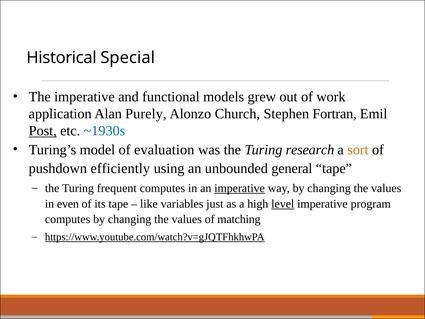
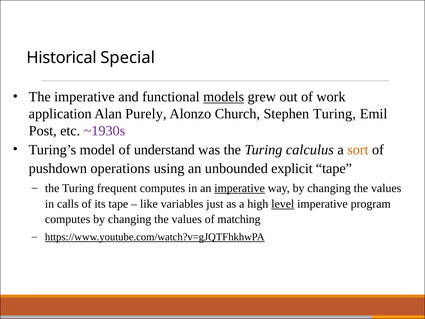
models underline: none -> present
Stephen Fortran: Fortran -> Turing
Post underline: present -> none
~1930s colour: blue -> purple
evaluation: evaluation -> understand
research: research -> calculus
efficiently: efficiently -> operations
general: general -> explicit
even: even -> calls
